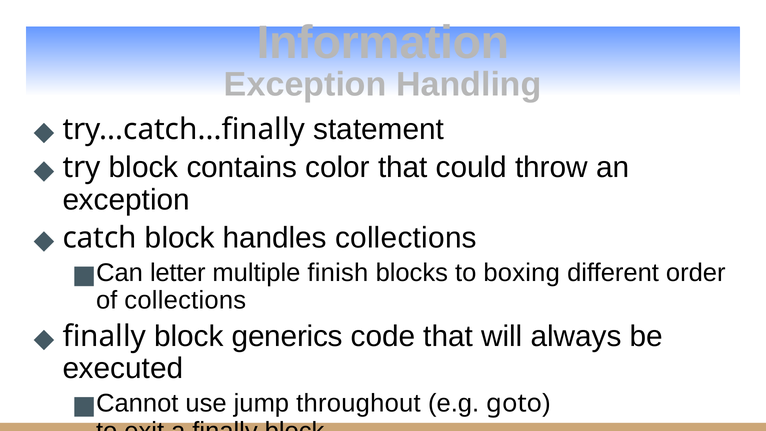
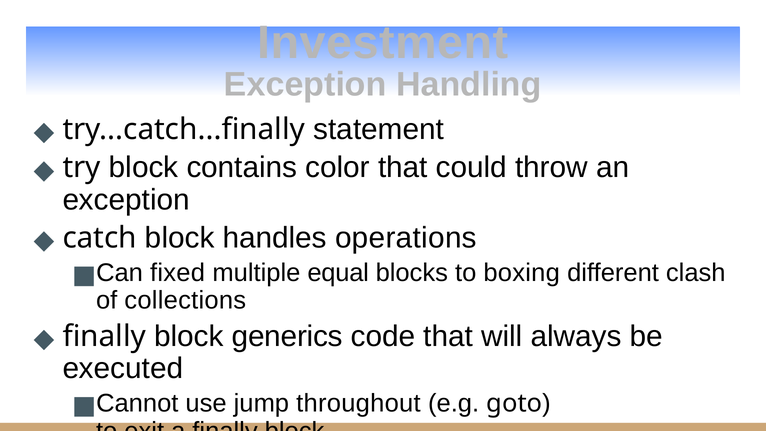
Information: Information -> Investment
handles collections: collections -> operations
letter: letter -> fixed
finish: finish -> equal
order: order -> clash
